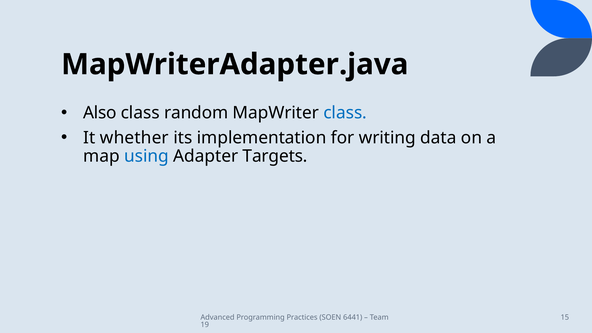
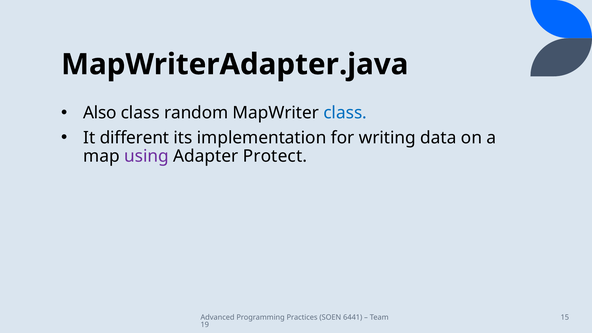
whether: whether -> different
using colour: blue -> purple
Targets: Targets -> Protect
